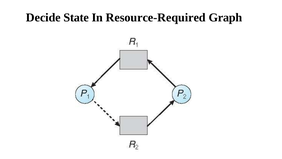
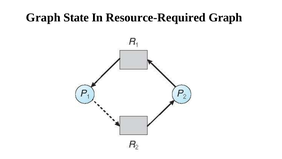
Decide at (43, 18): Decide -> Graph
